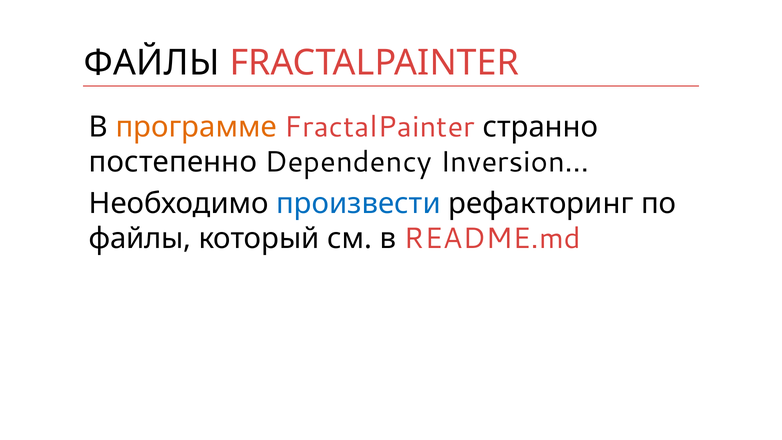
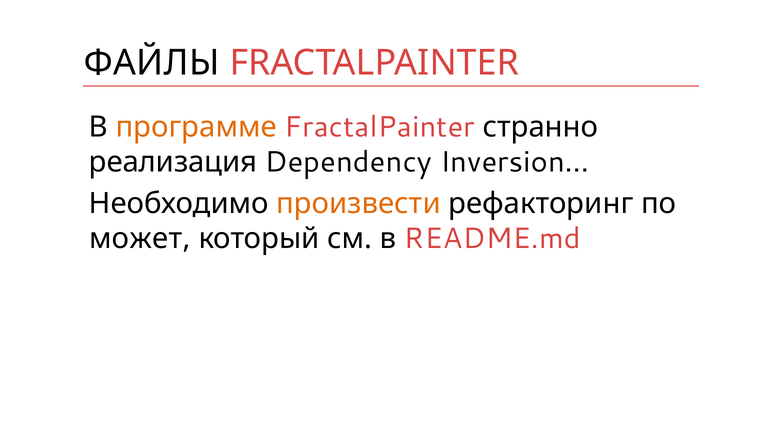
постепенно: постепенно -> реализация
произвести colour: blue -> orange
файлы at (140, 238): файлы -> может
